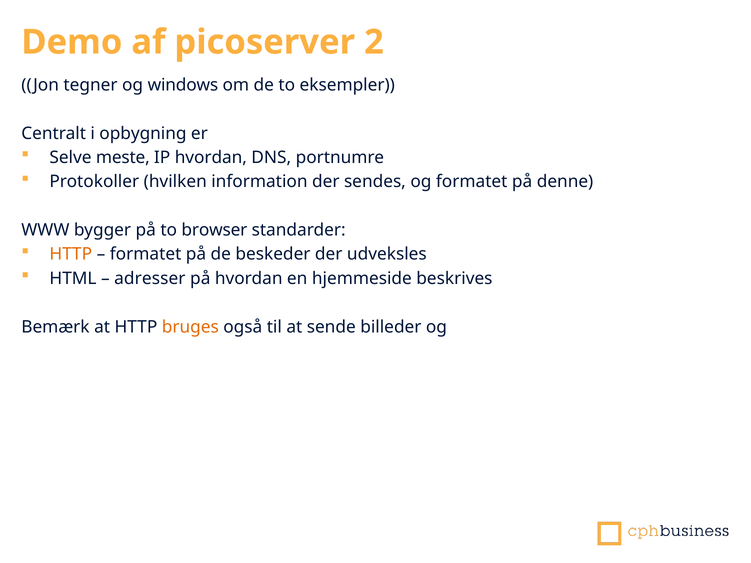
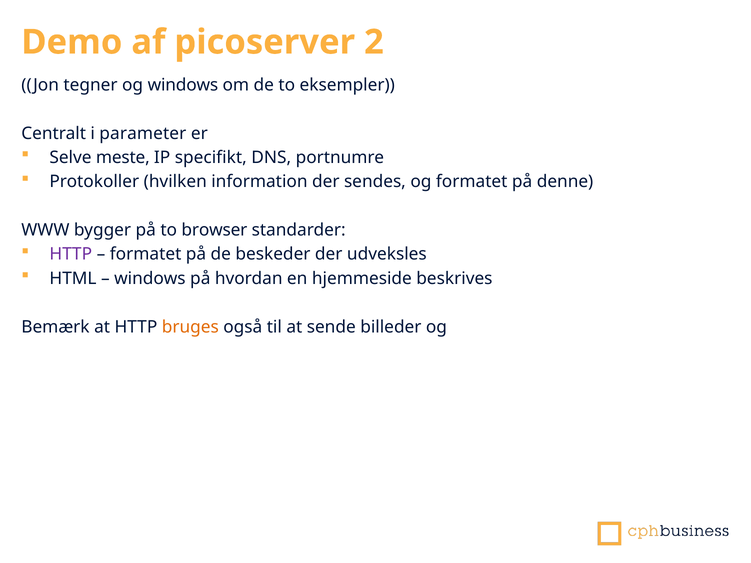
opbygning: opbygning -> parameter
IP hvordan: hvordan -> specifikt
HTTP at (71, 254) colour: orange -> purple
adresser at (150, 278): adresser -> windows
